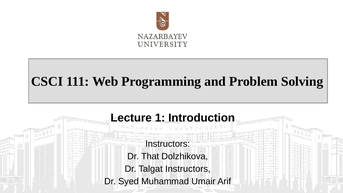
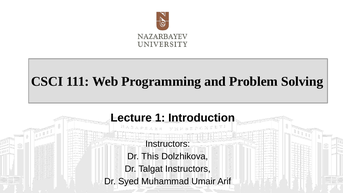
That: That -> This
